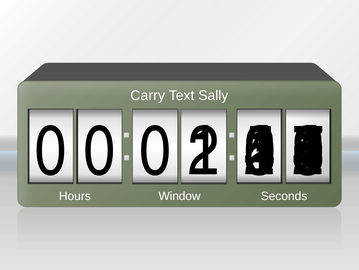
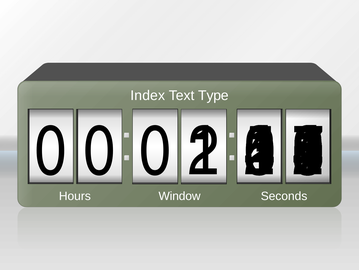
Carry: Carry -> Index
Sally: Sally -> Type
